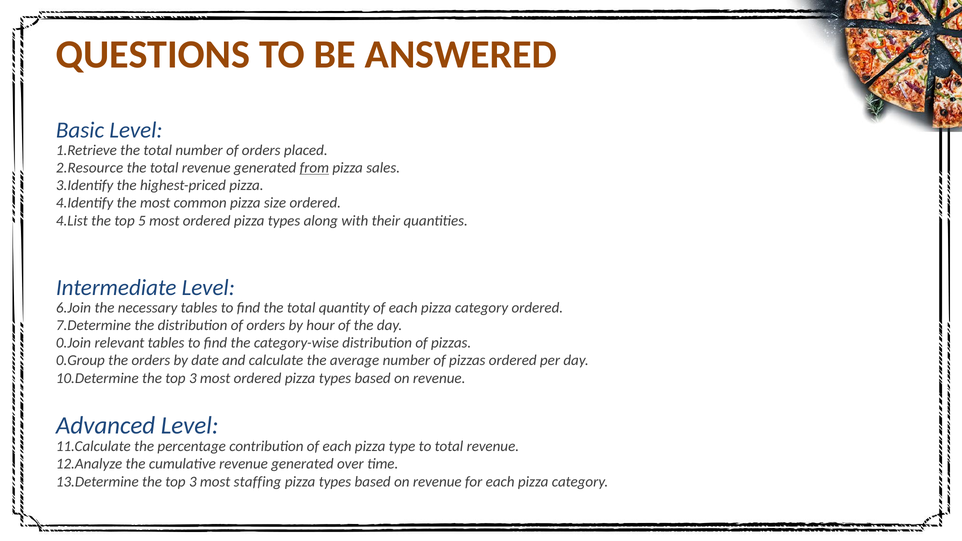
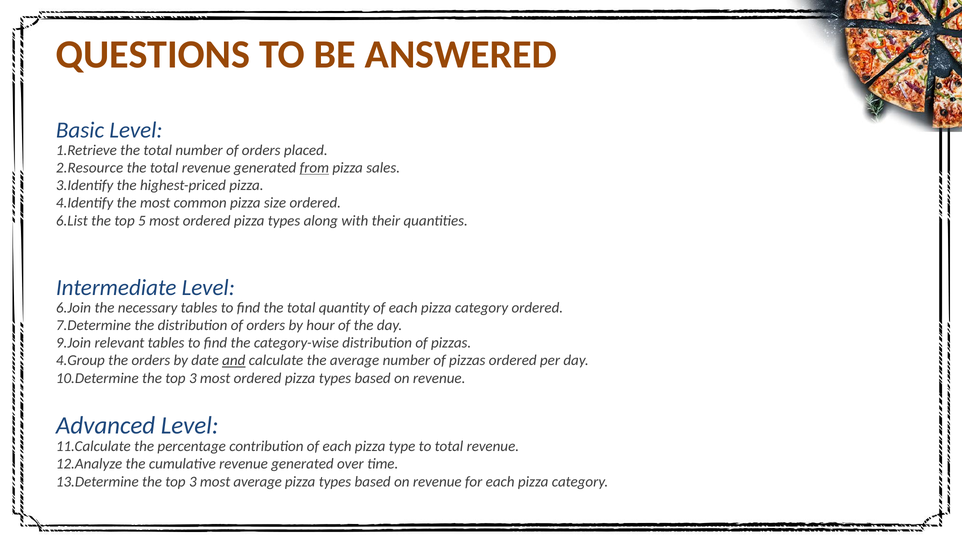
4.List: 4.List -> 6.List
0.Join: 0.Join -> 9.Join
0.Group: 0.Group -> 4.Group
and underline: none -> present
most staffing: staffing -> average
